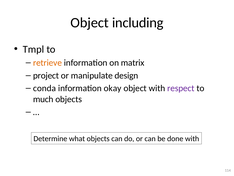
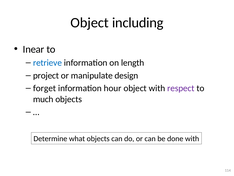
Tmpl: Tmpl -> Inear
retrieve colour: orange -> blue
matrix: matrix -> length
conda: conda -> forget
okay: okay -> hour
